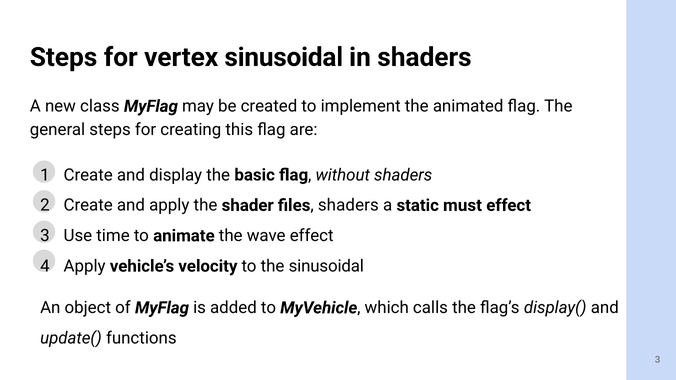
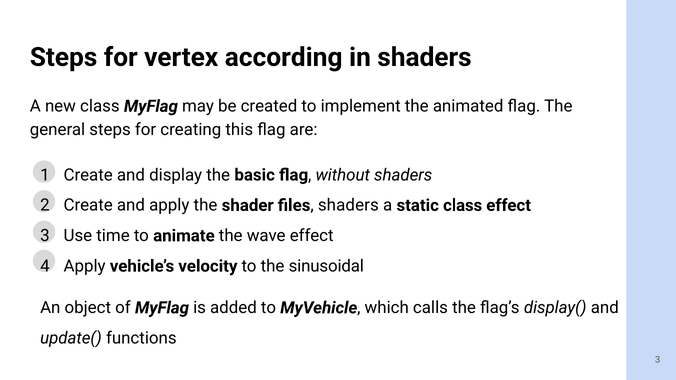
vertex sinusoidal: sinusoidal -> according
static must: must -> class
